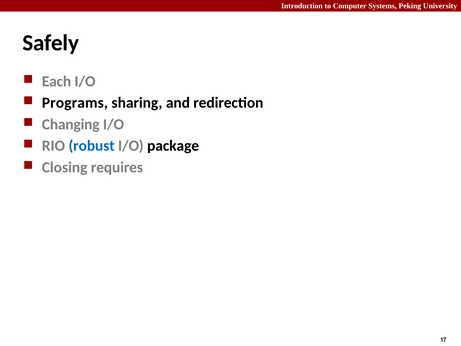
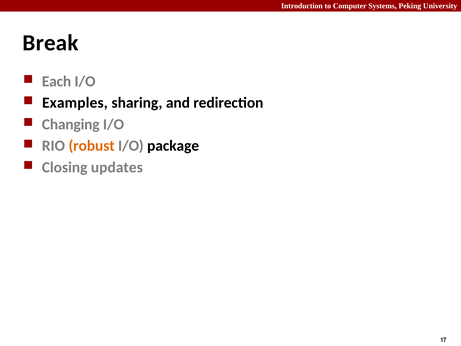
Safely: Safely -> Break
Programs: Programs -> Examples
robust colour: blue -> orange
requires: requires -> updates
